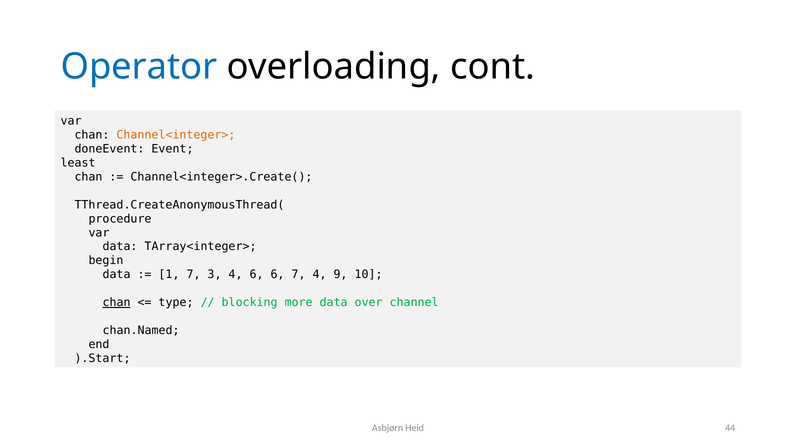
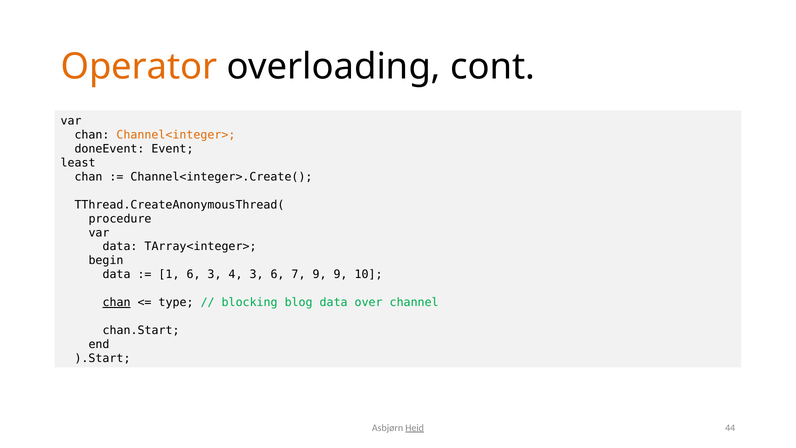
Operator colour: blue -> orange
1 7: 7 -> 6
4 6: 6 -> 3
7 4: 4 -> 9
more: more -> blog
chan.Named: chan.Named -> chan.Start
Heid underline: none -> present
